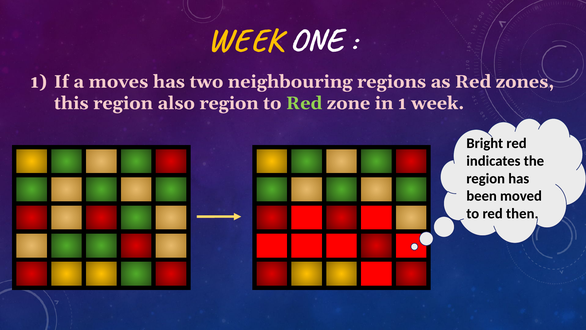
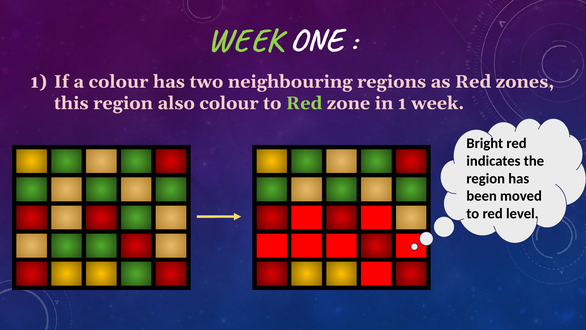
WEEK at (245, 40) colour: yellow -> light green
a moves: moves -> colour
also region: region -> colour
then: then -> level
